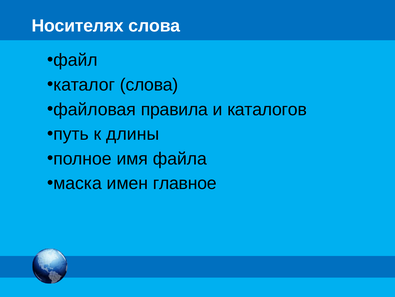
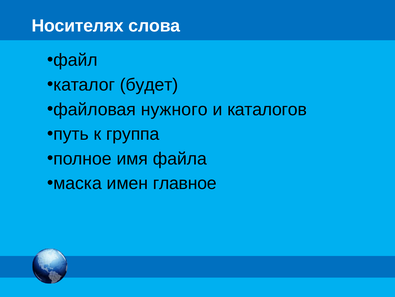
каталог слова: слова -> будет
правила: правила -> нужного
длины: длины -> группа
